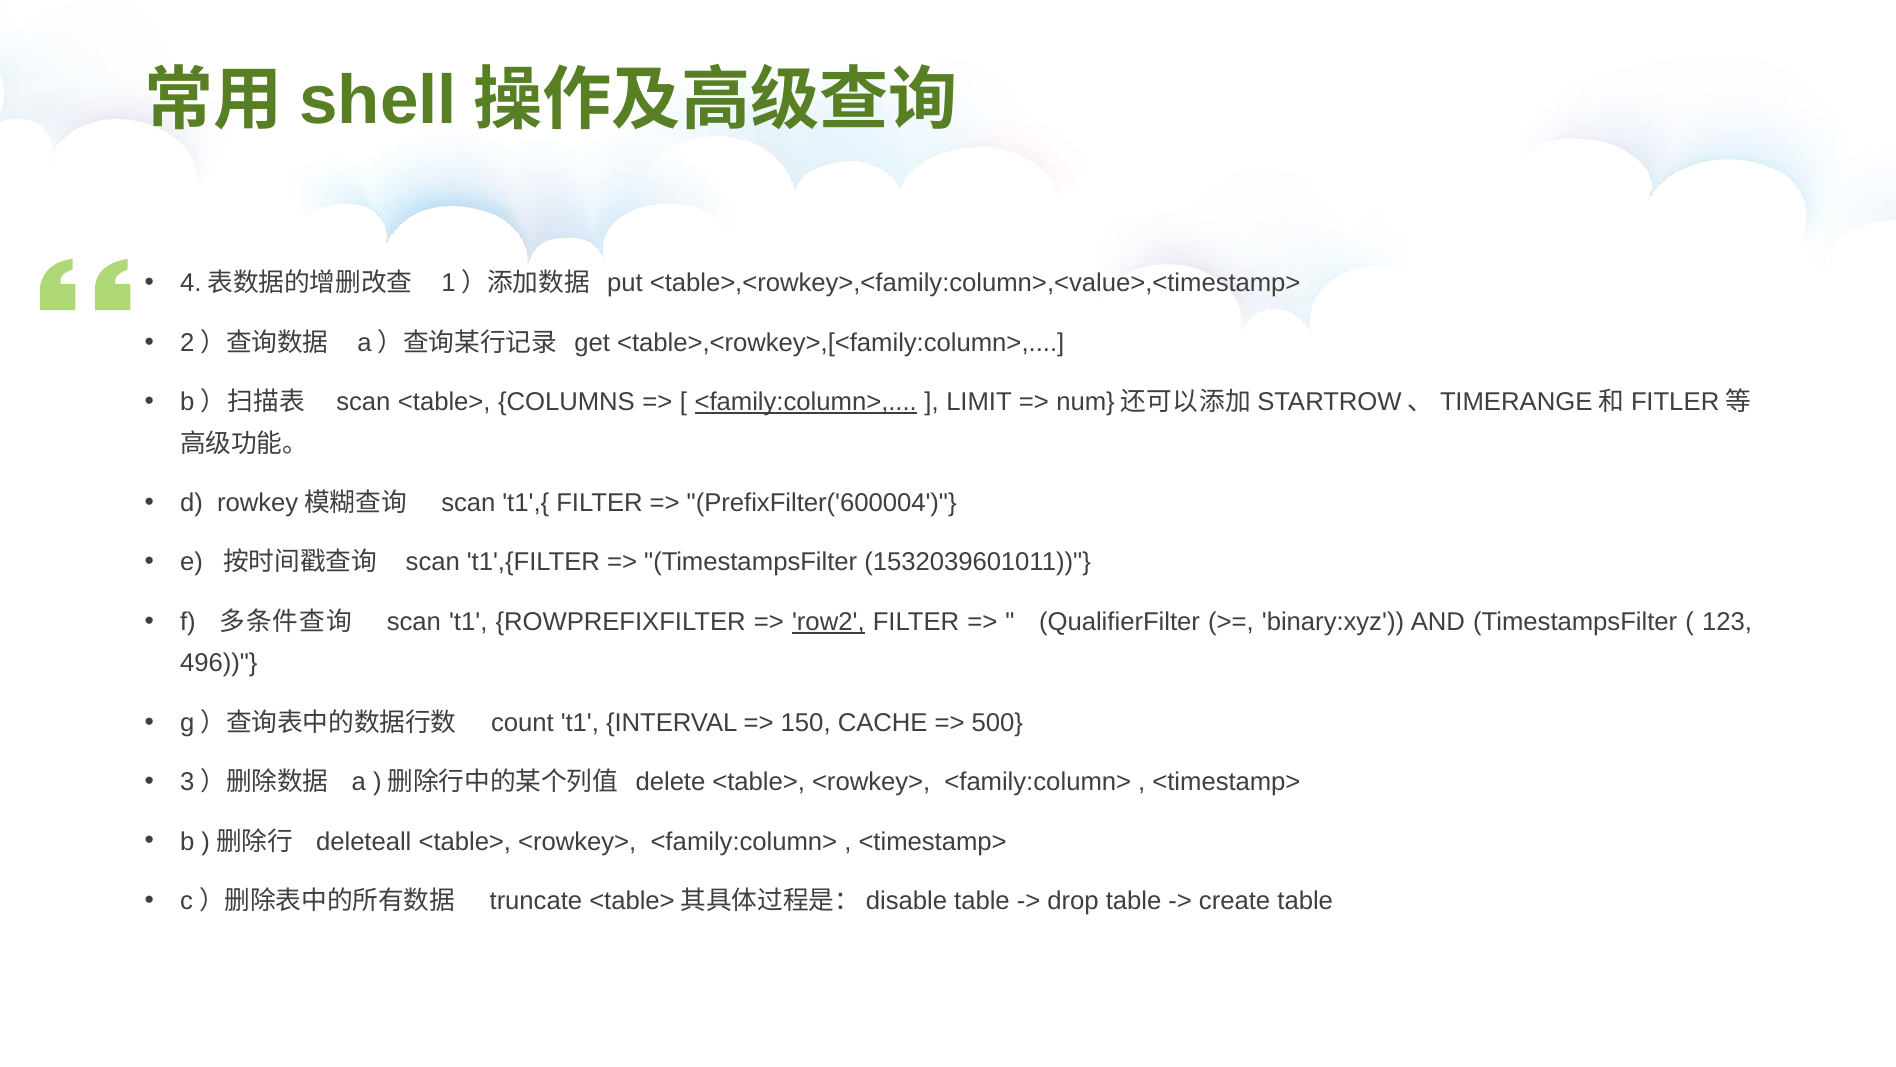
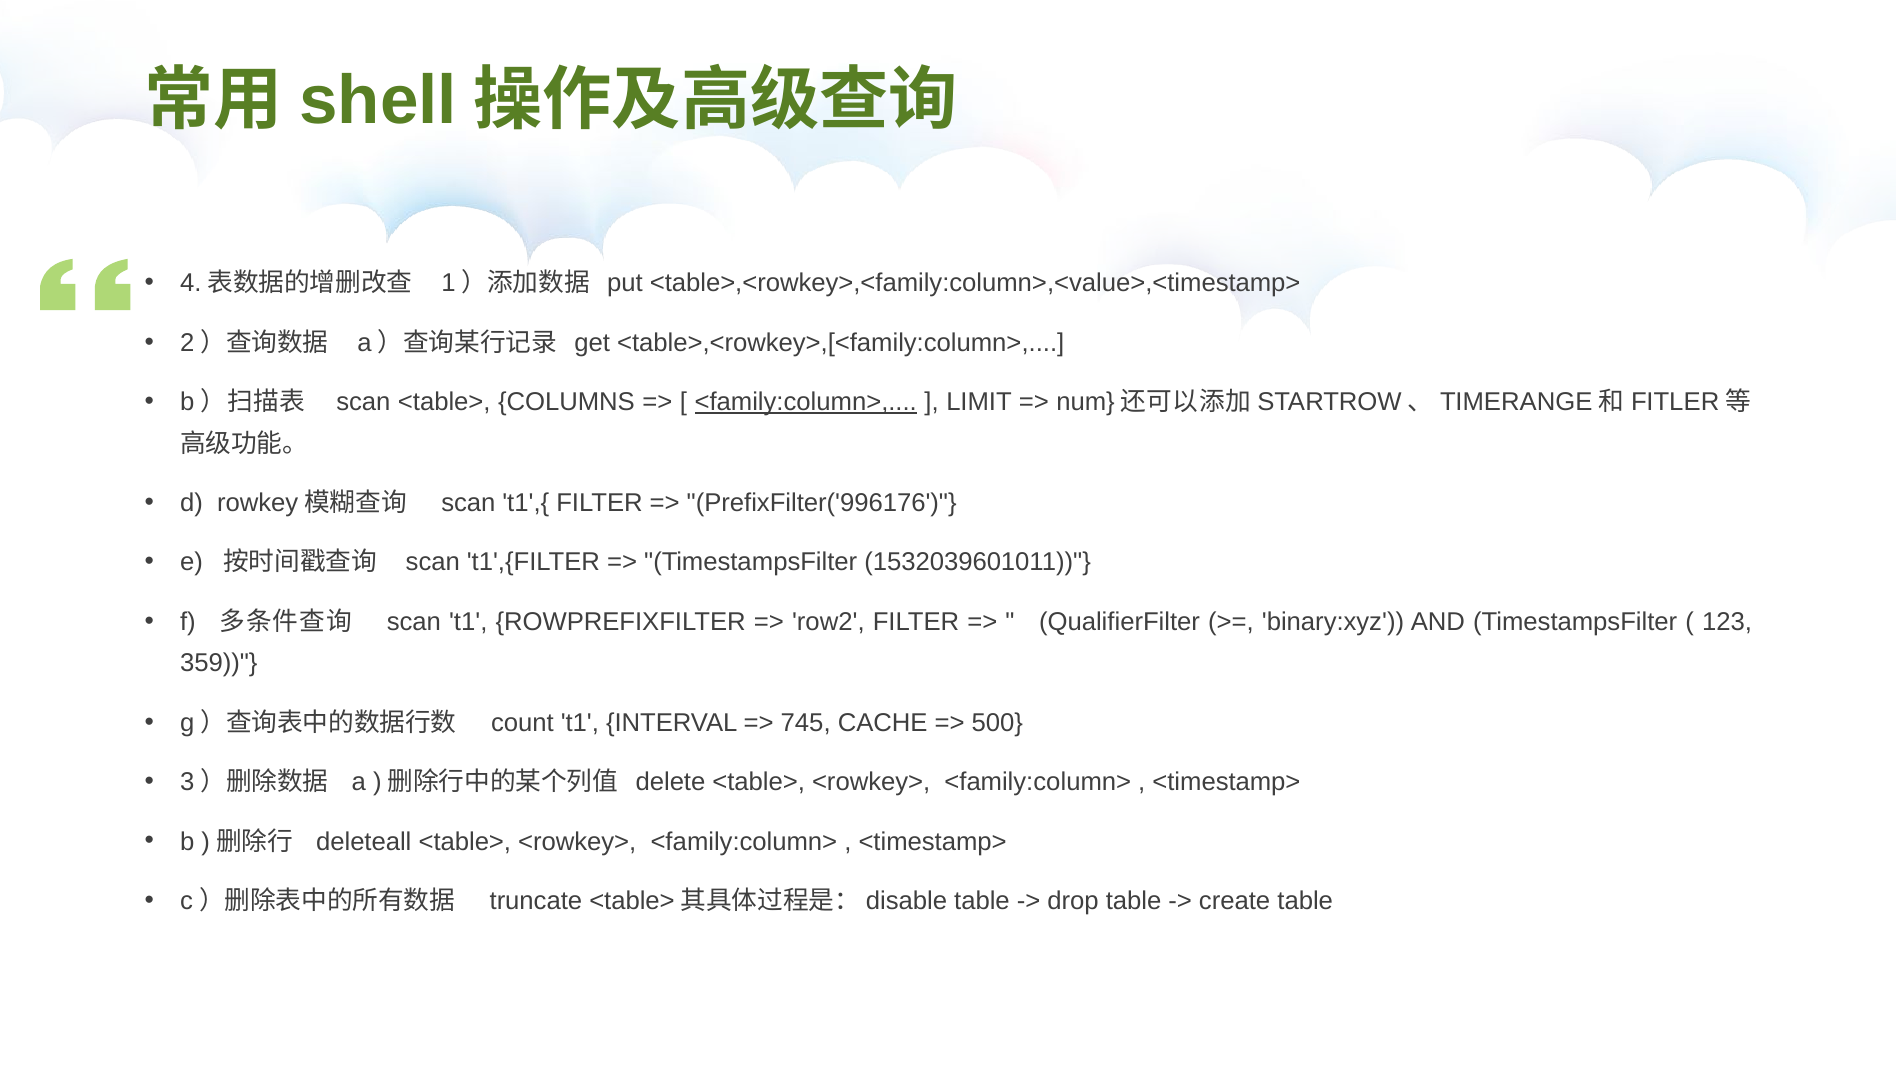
PrefixFilter('600004: PrefixFilter('600004 -> PrefixFilter('996176
row2 underline: present -> none
496: 496 -> 359
150: 150 -> 745
